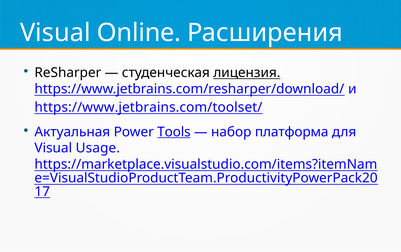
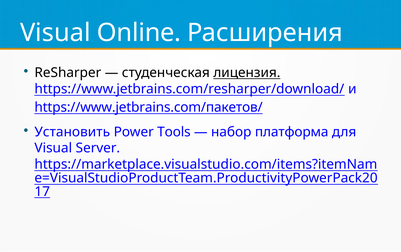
https://www.jetbrains.com/toolset/: https://www.jetbrains.com/toolset/ -> https://www.jetbrains.com/пакетов/
Актуальная: Актуальная -> Установить
Tools underline: present -> none
Usage: Usage -> Server
